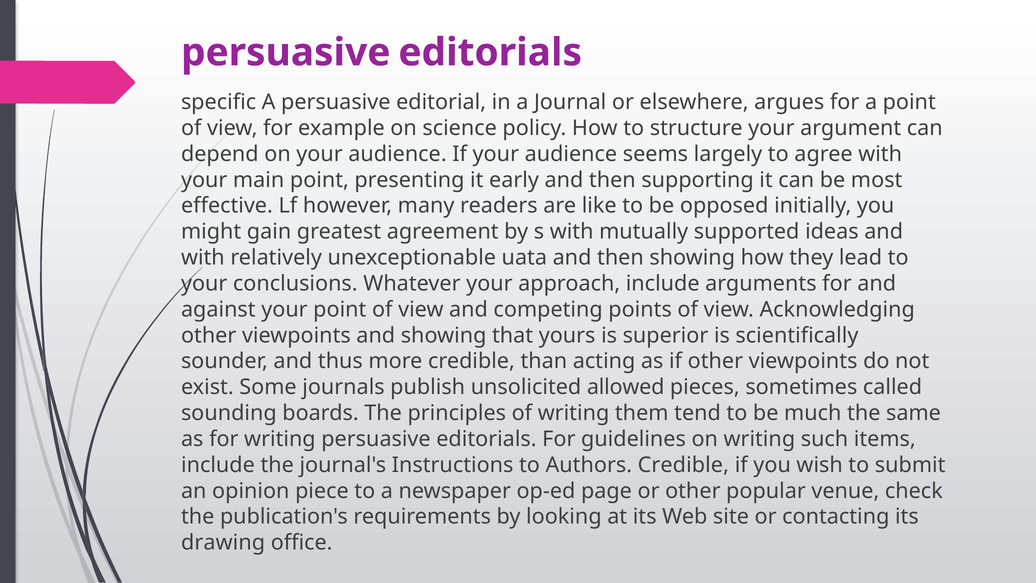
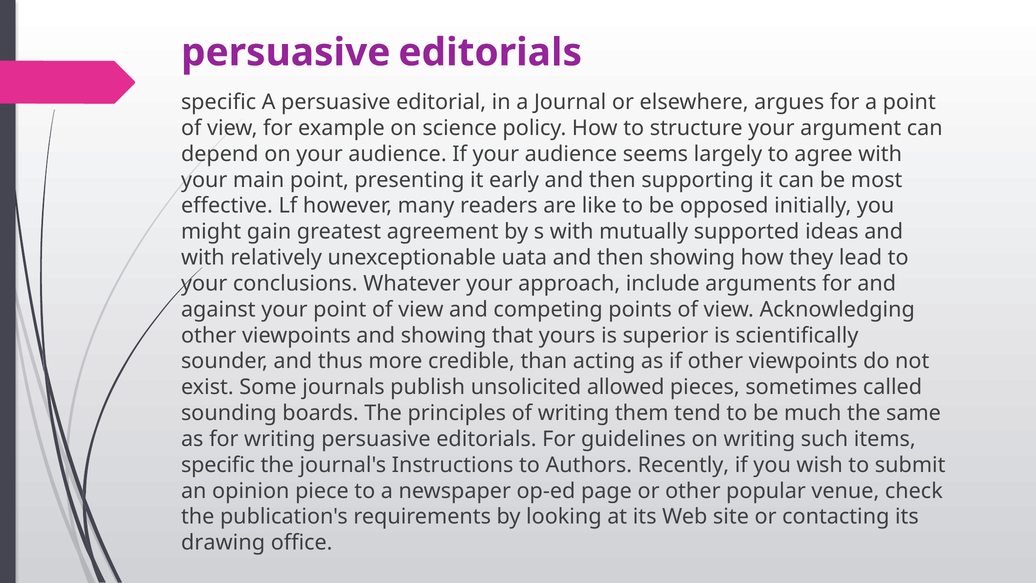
include at (218, 465): include -> specific
Authors Credible: Credible -> Recently
